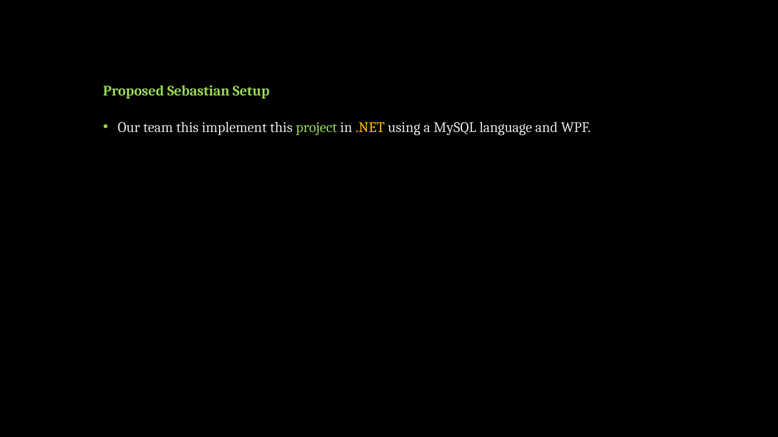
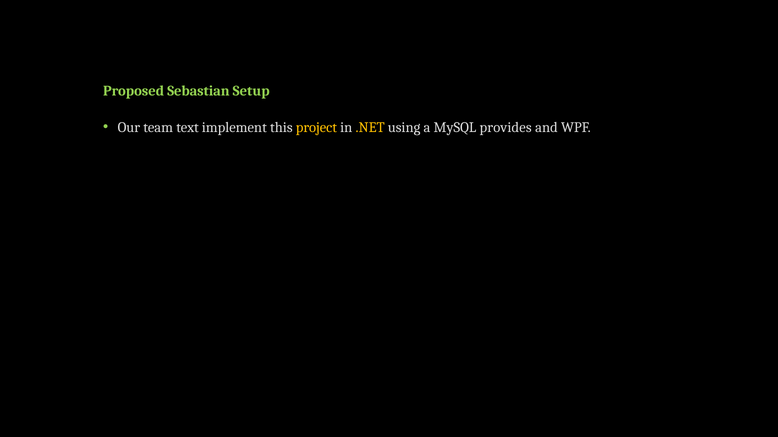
team this: this -> text
project colour: light green -> yellow
language: language -> provides
